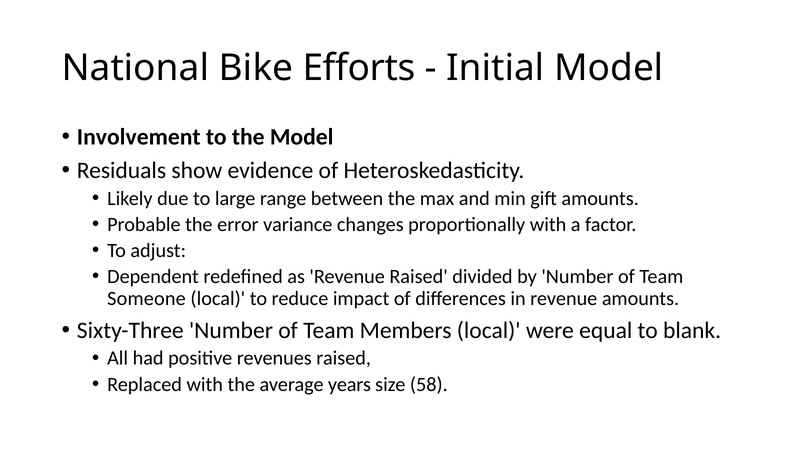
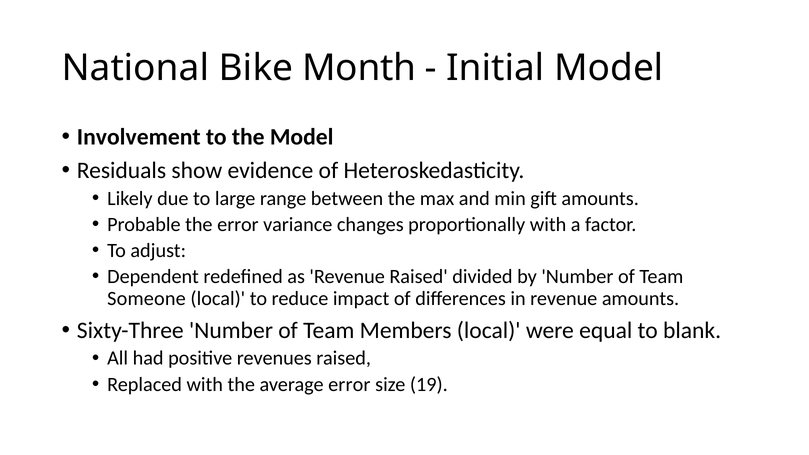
Efforts: Efforts -> Month
average years: years -> error
58: 58 -> 19
